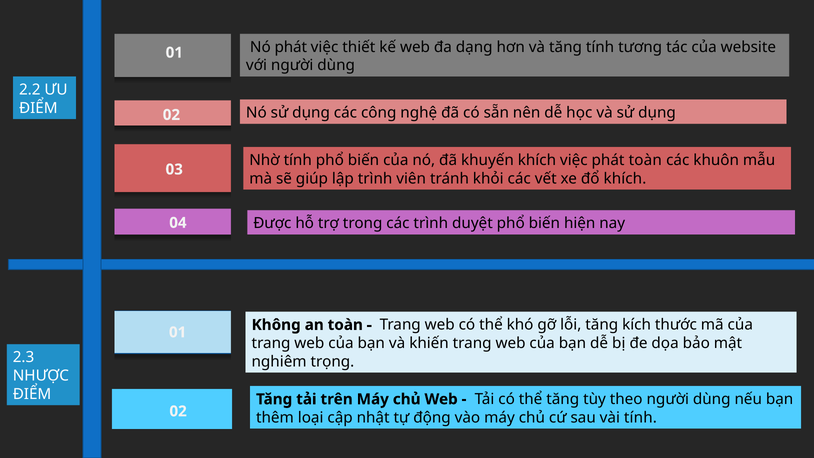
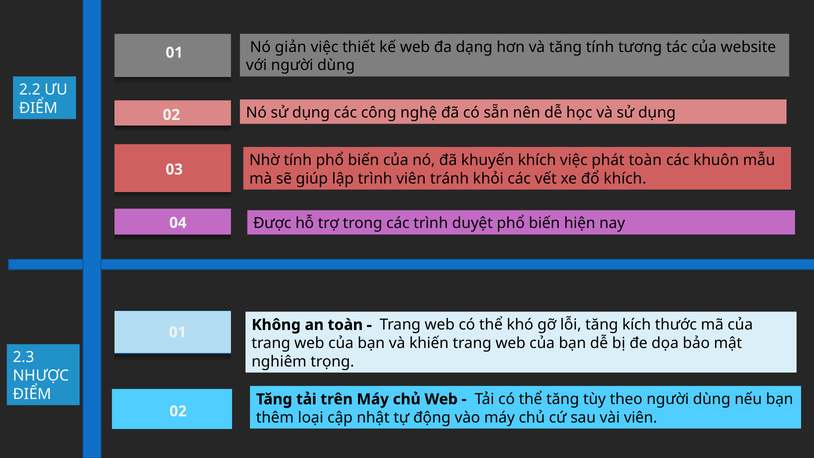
Nó phát: phát -> giản
vài tính: tính -> viên
